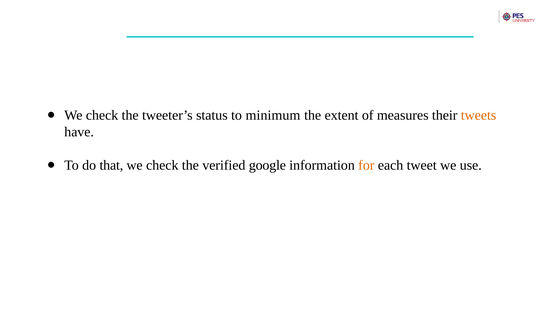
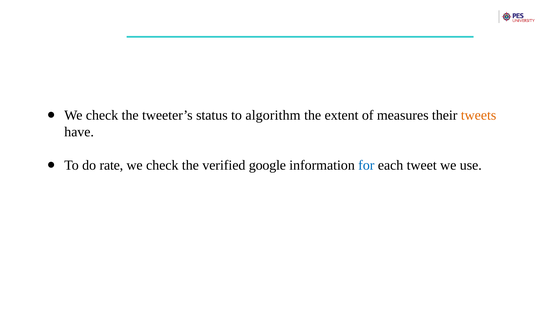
minimum: minimum -> algorithm
that: that -> rate
for colour: orange -> blue
